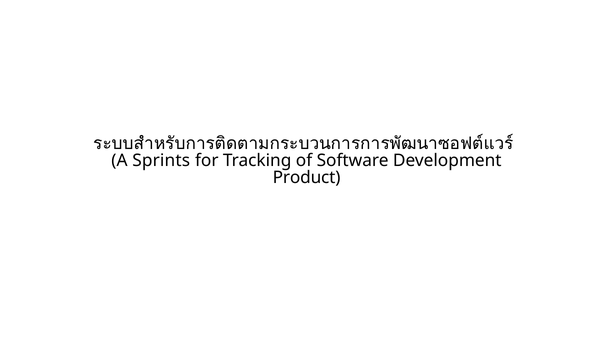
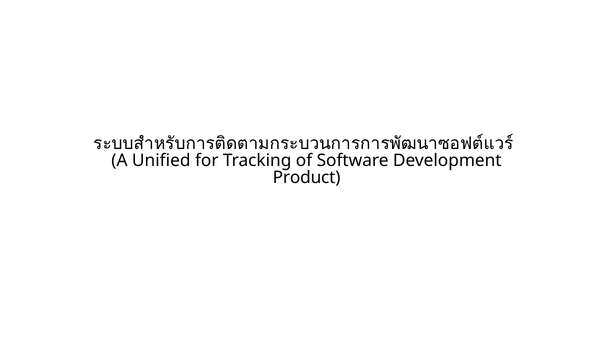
Sprints: Sprints -> Unified
